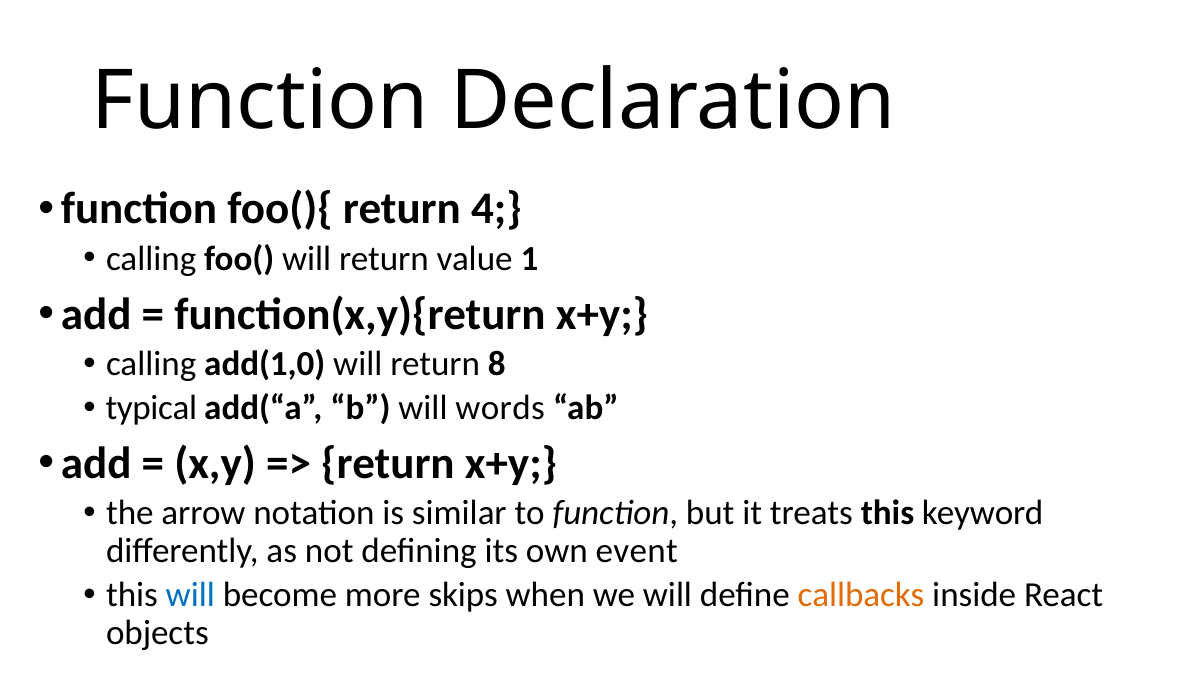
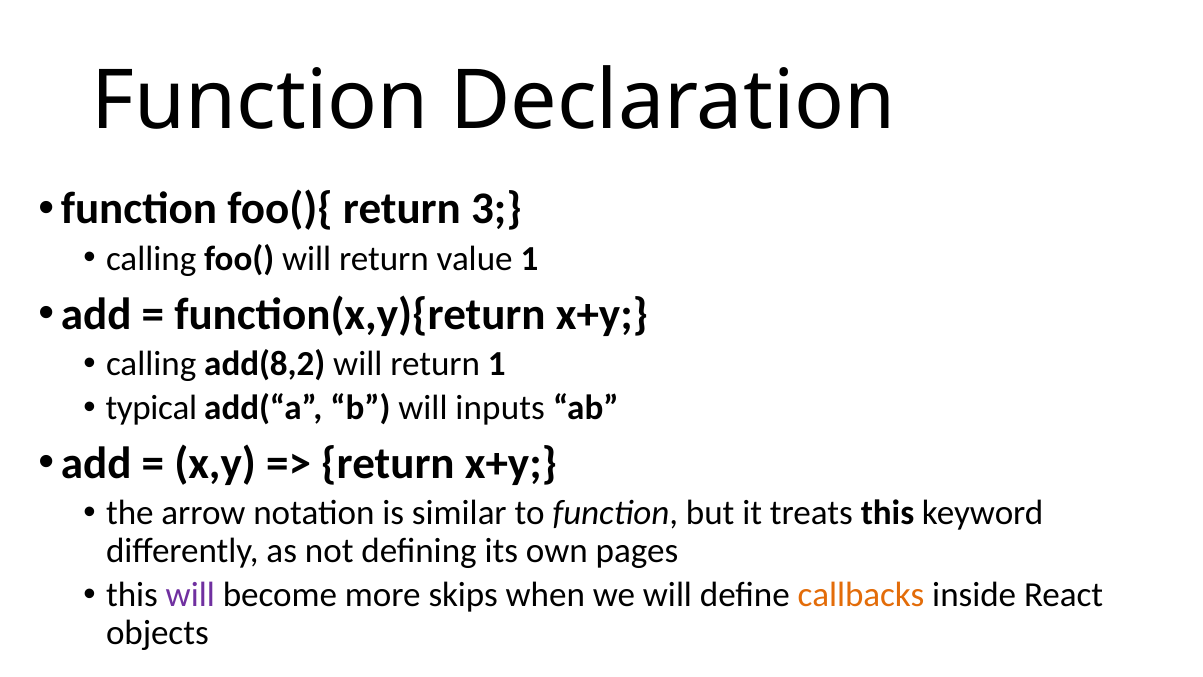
4: 4 -> 3
add(1,0: add(1,0 -> add(8,2
return 8: 8 -> 1
words: words -> inputs
event: event -> pages
will at (190, 595) colour: blue -> purple
